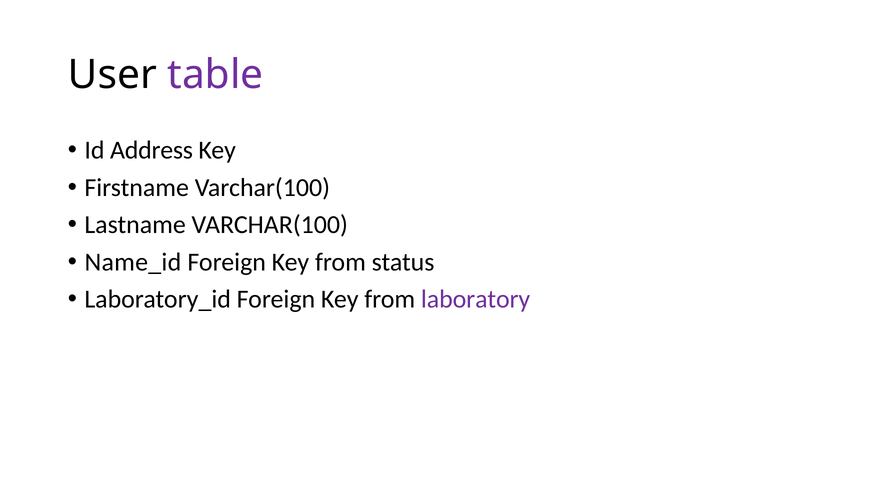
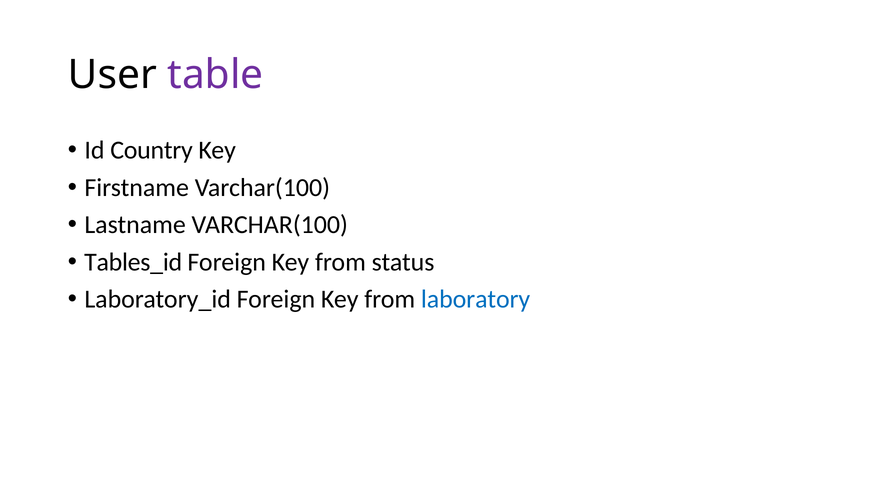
Address: Address -> Country
Name_id: Name_id -> Tables_id
laboratory colour: purple -> blue
